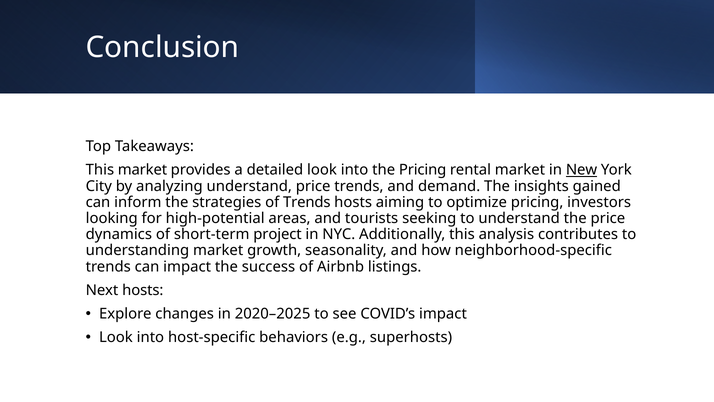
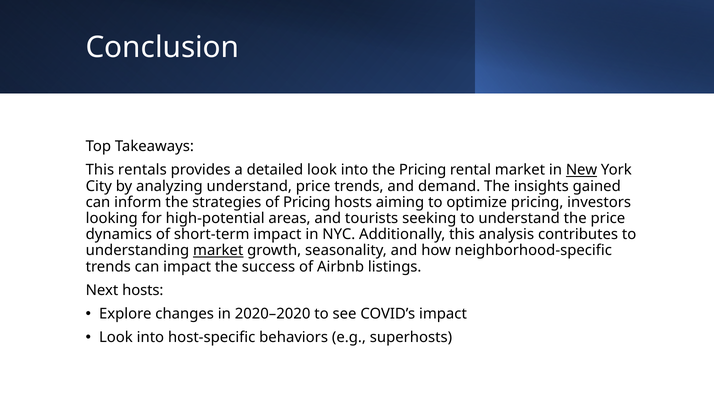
This market: market -> rentals
of Trends: Trends -> Pricing
short-term project: project -> impact
market at (218, 250) underline: none -> present
2020–2025: 2020–2025 -> 2020–2020
